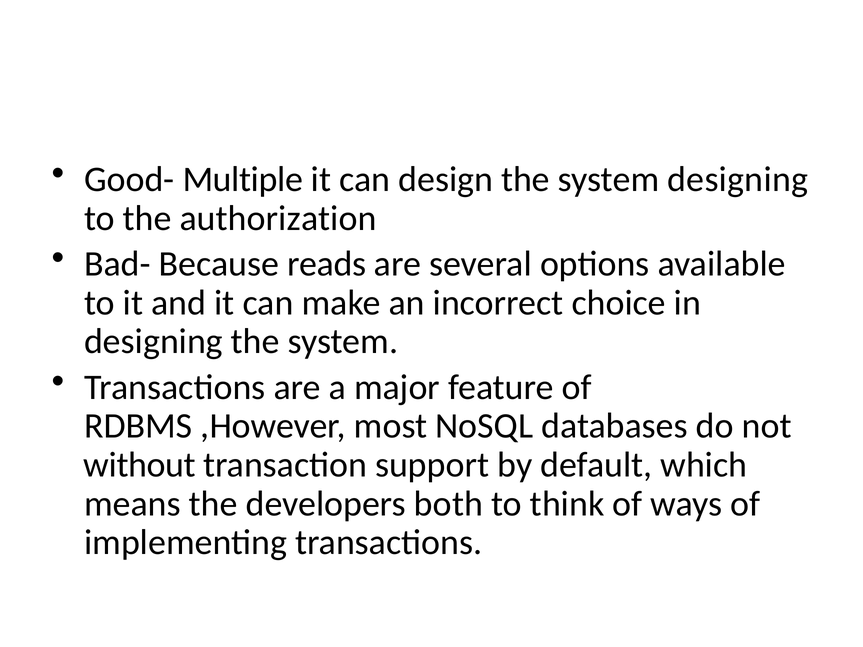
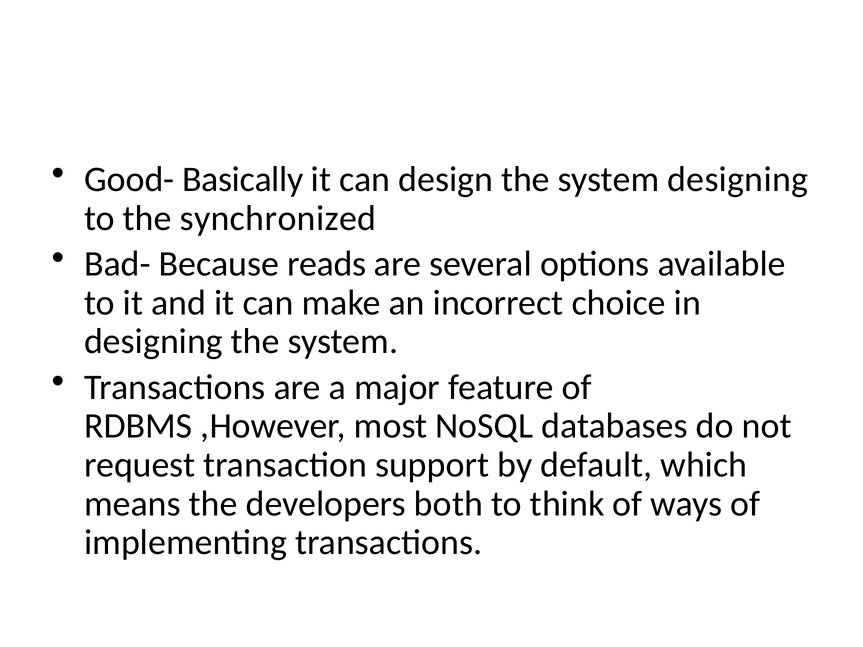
Multiple: Multiple -> Basically
authorization: authorization -> synchronized
without: without -> request
